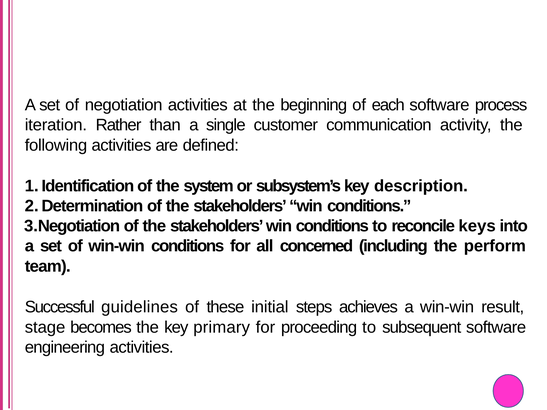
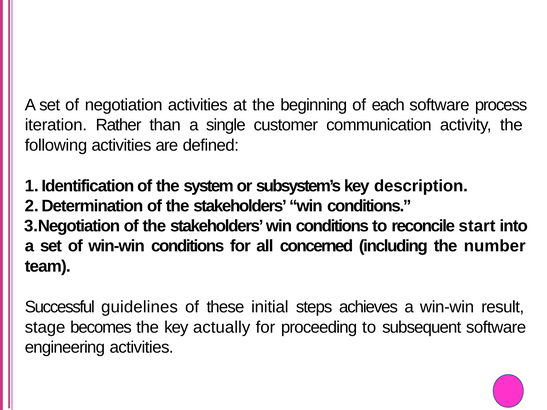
keys: keys -> start
perform: perform -> number
primary: primary -> actually
